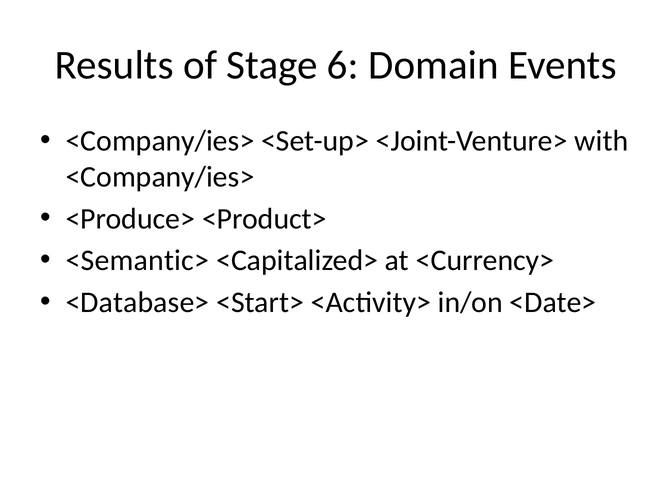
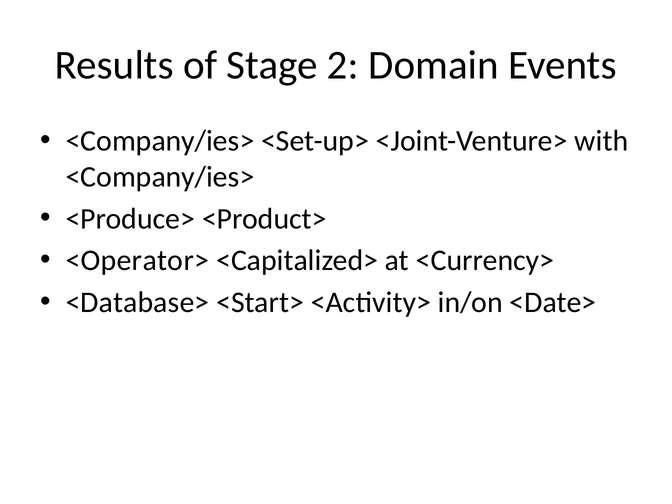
6: 6 -> 2
<Semantic>: <Semantic> -> <Operator>
